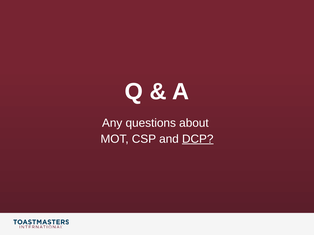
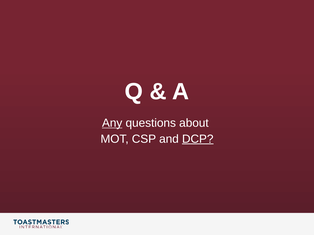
Any underline: none -> present
